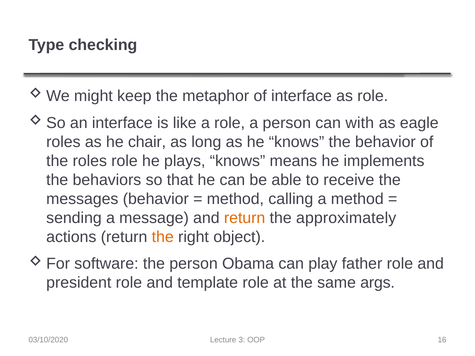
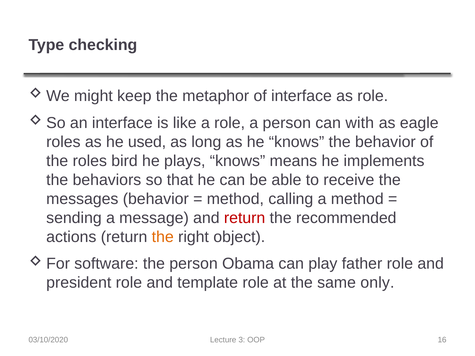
chair: chair -> used
roles role: role -> bird
return at (245, 218) colour: orange -> red
approximately: approximately -> recommended
args: args -> only
